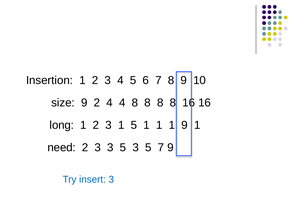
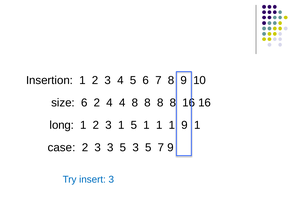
size 9: 9 -> 6
need: need -> case
